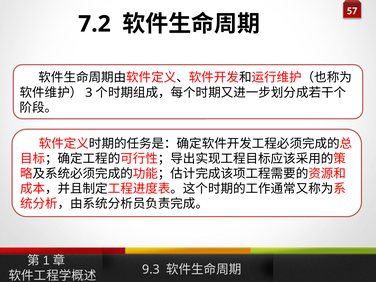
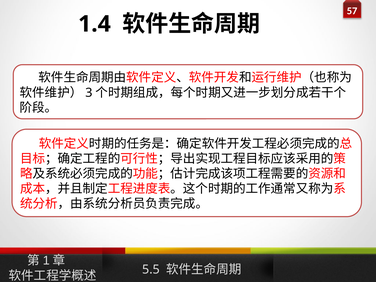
7.2: 7.2 -> 1.4
9.3: 9.3 -> 5.5
